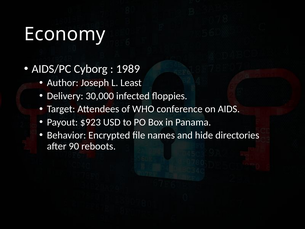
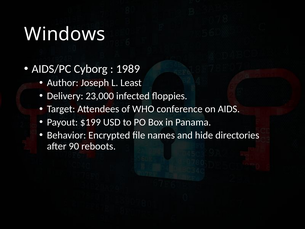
Economy: Economy -> Windows
30,000: 30,000 -> 23,000
$923: $923 -> $199
